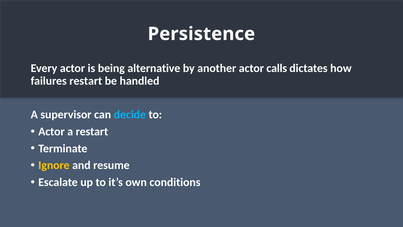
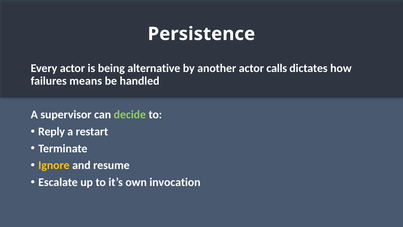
failures restart: restart -> means
decide colour: light blue -> light green
Actor at (51, 131): Actor -> Reply
conditions: conditions -> invocation
